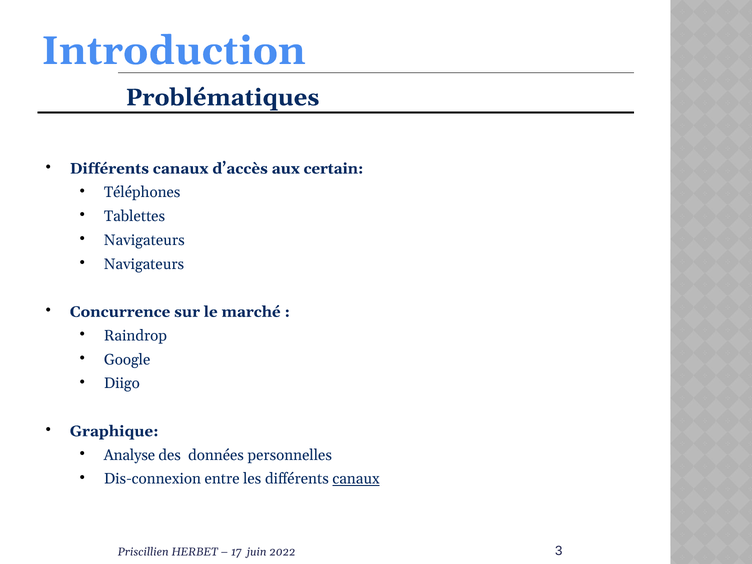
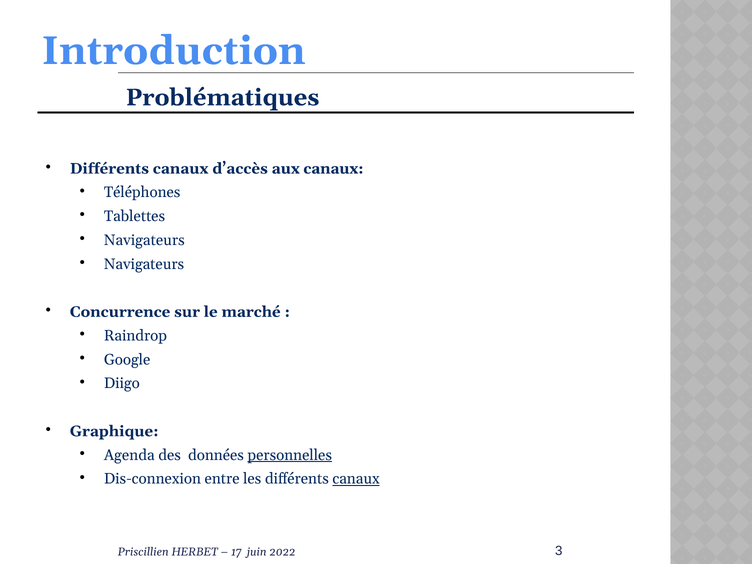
aux certain: certain -> canaux
Analyse: Analyse -> Agenda
personnelles underline: none -> present
